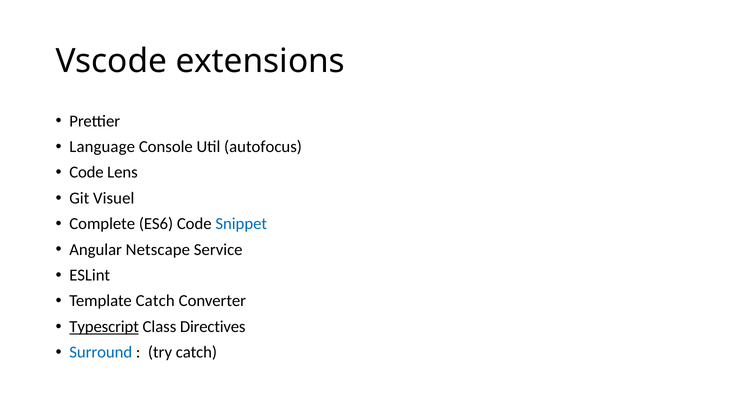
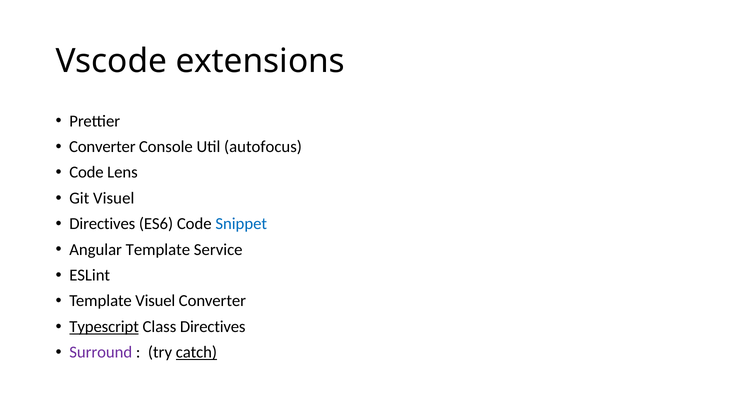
Language at (102, 147): Language -> Converter
Complete at (102, 224): Complete -> Directives
Angular Netscape: Netscape -> Template
Template Catch: Catch -> Visuel
Surround colour: blue -> purple
catch at (196, 352) underline: none -> present
